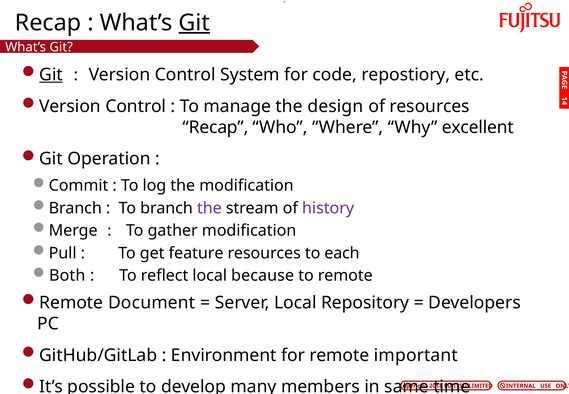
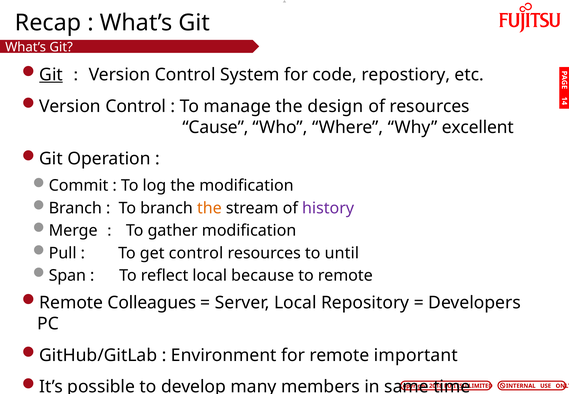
Git at (194, 23) underline: present -> none
Recap at (215, 127): Recap -> Cause
the at (209, 208) colour: purple -> orange
get feature: feature -> control
each: each -> until
Both: Both -> Span
Document: Document -> Colleagues
